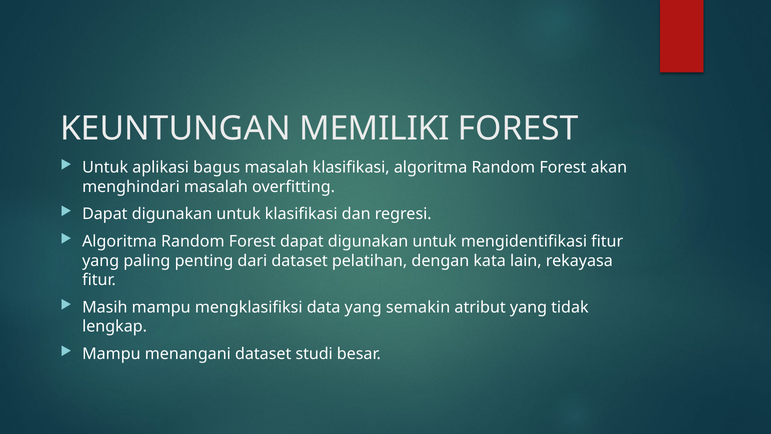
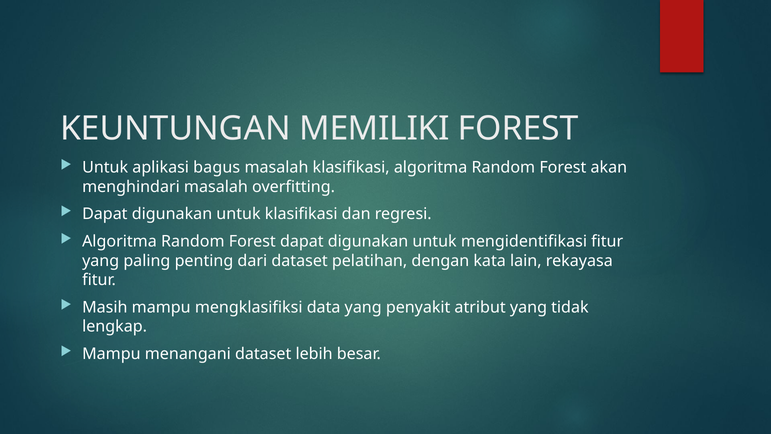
semakin: semakin -> penyakit
studi: studi -> lebih
